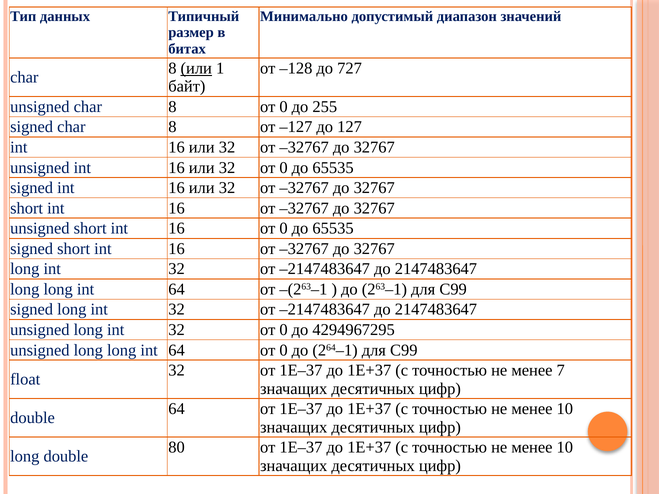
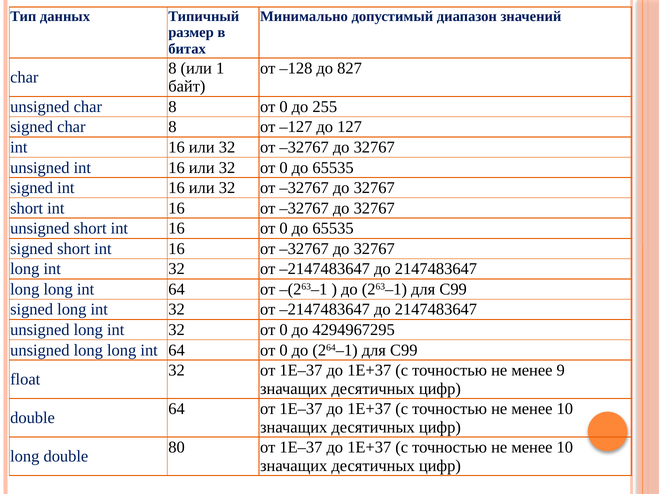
или at (196, 68) underline: present -> none
727: 727 -> 827
7: 7 -> 9
